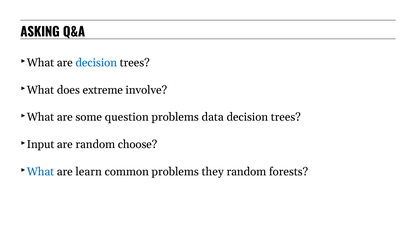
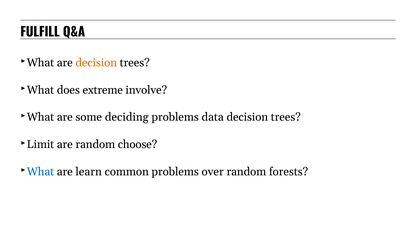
ASKING: ASKING -> FULFILL
decision at (96, 63) colour: blue -> orange
question: question -> deciding
Input: Input -> Limit
they: they -> over
